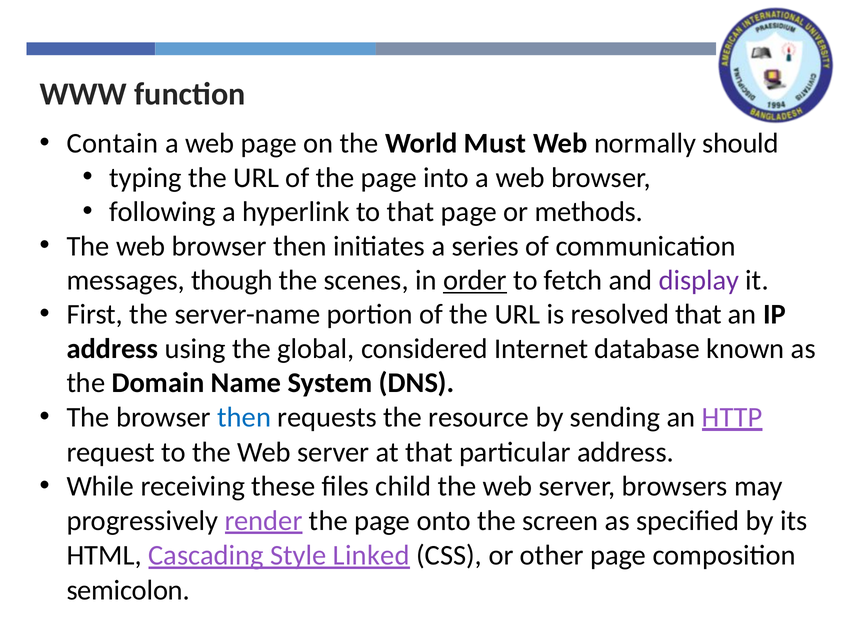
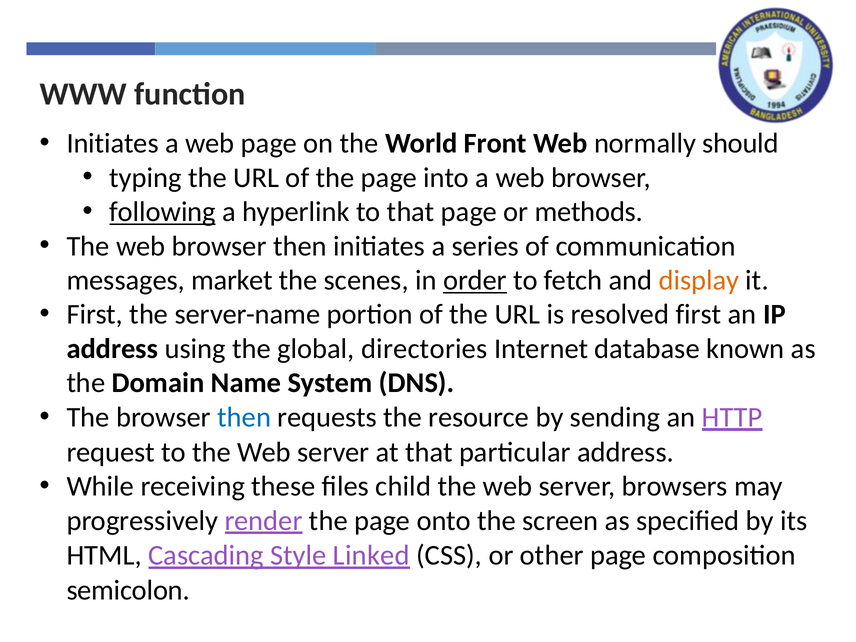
Contain at (112, 143): Contain -> Initiates
Must: Must -> Front
following underline: none -> present
though: though -> market
display colour: purple -> orange
resolved that: that -> first
considered: considered -> directories
